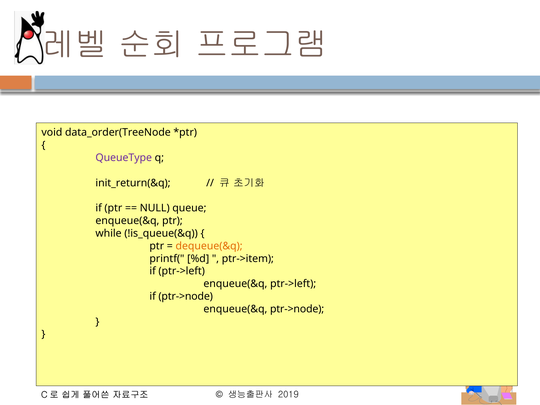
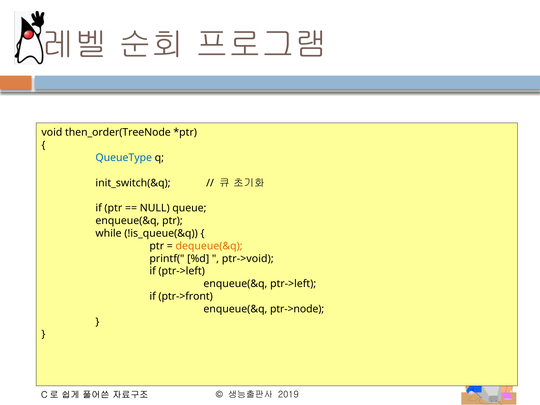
data_order(TreeNode: data_order(TreeNode -> then_order(TreeNode
QueueType colour: purple -> blue
init_return(&q: init_return(&q -> init_switch(&q
ptr->item: ptr->item -> ptr->void
if ptr->node: ptr->node -> ptr->front
